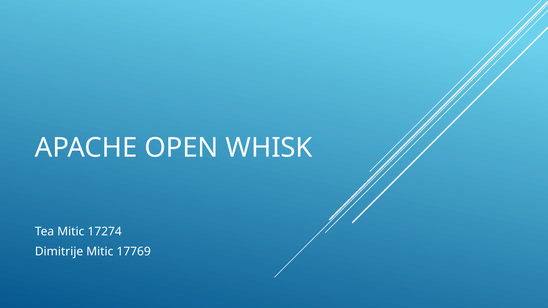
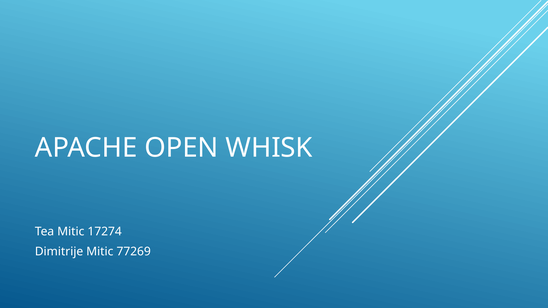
17769: 17769 -> 77269
